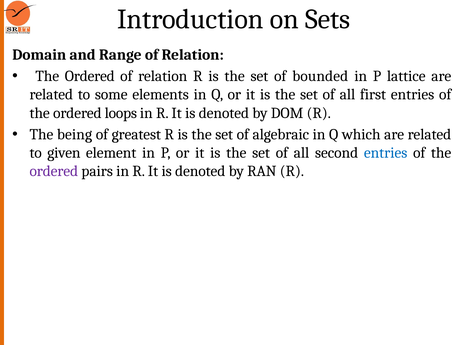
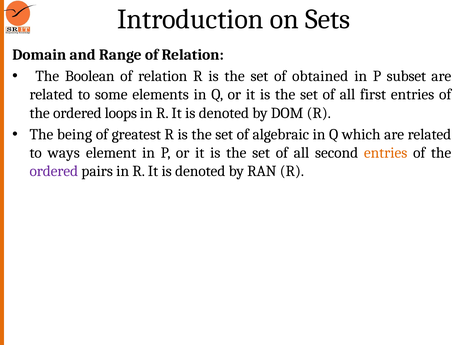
Ordered at (90, 76): Ordered -> Boolean
bounded: bounded -> obtained
lattice: lattice -> subset
given: given -> ways
entries at (386, 153) colour: blue -> orange
